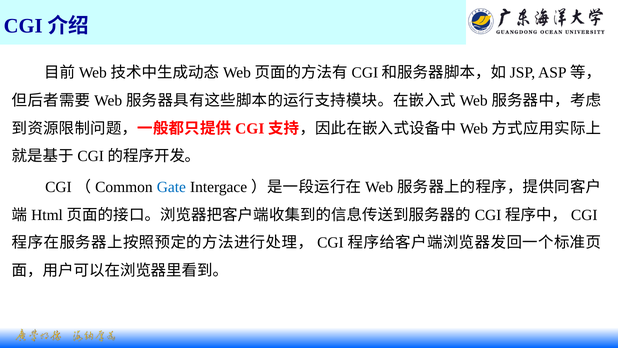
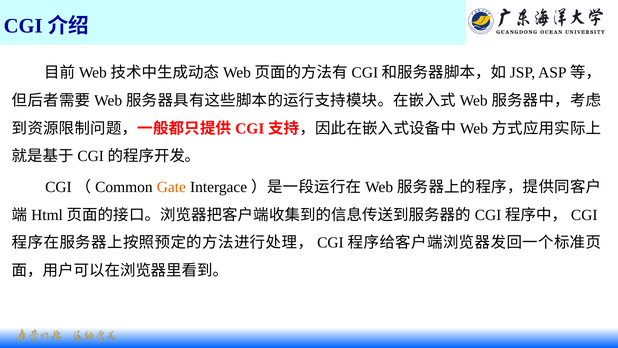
Gate colour: blue -> orange
